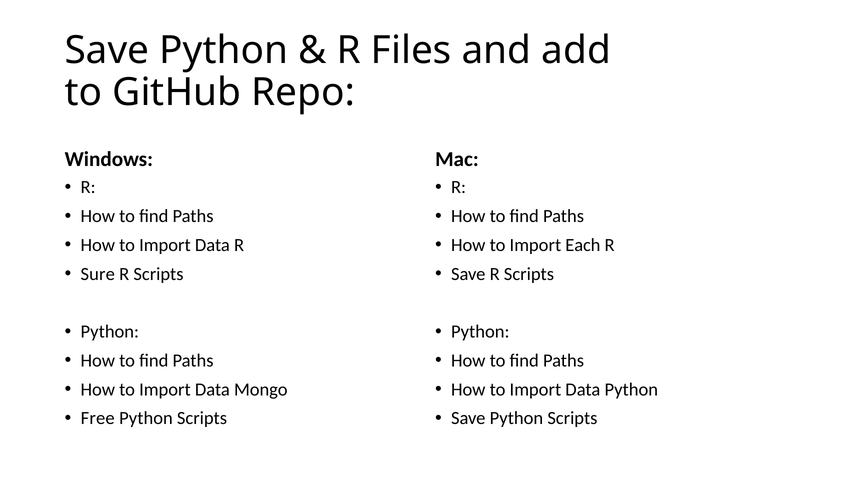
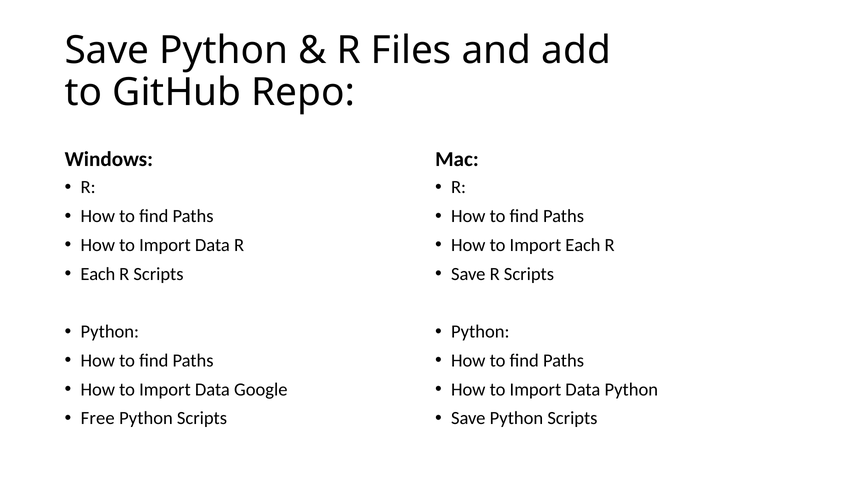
Sure at (98, 274): Sure -> Each
Mongo: Mongo -> Google
